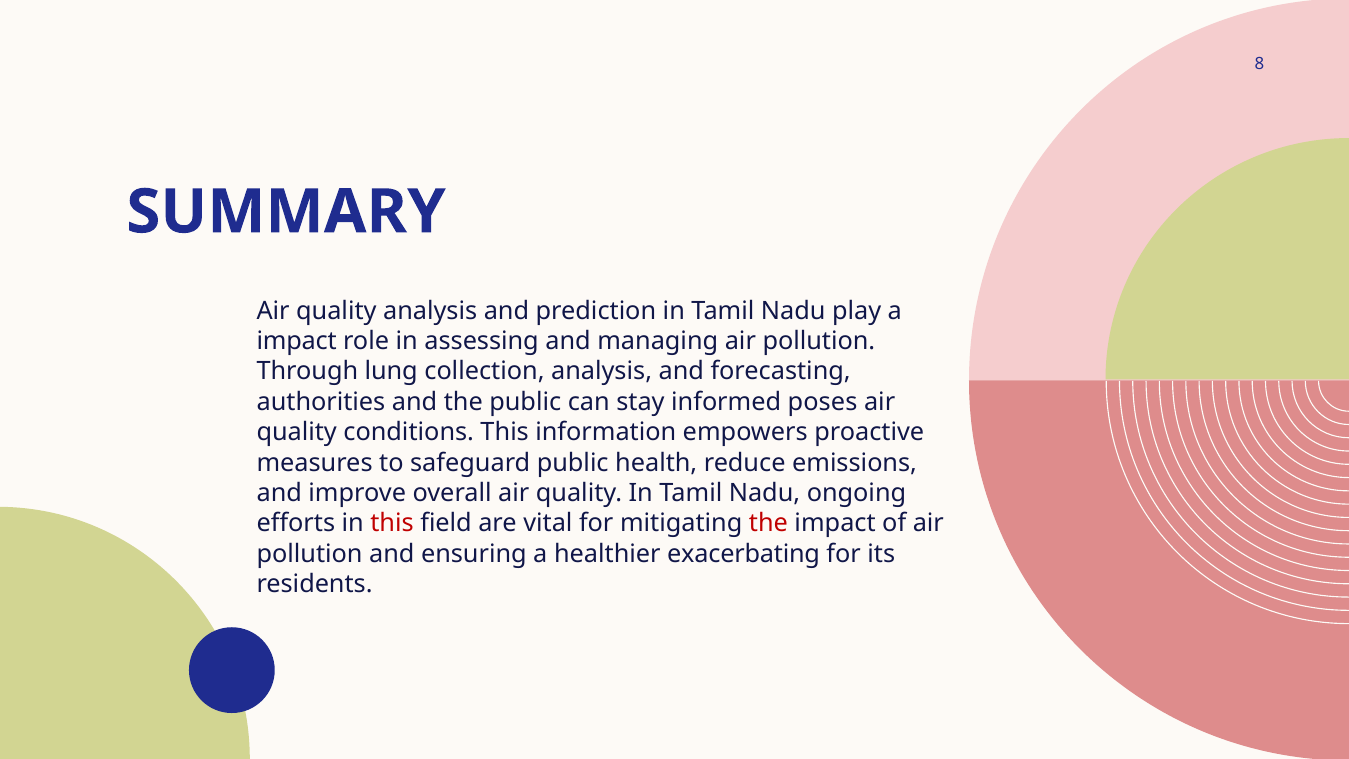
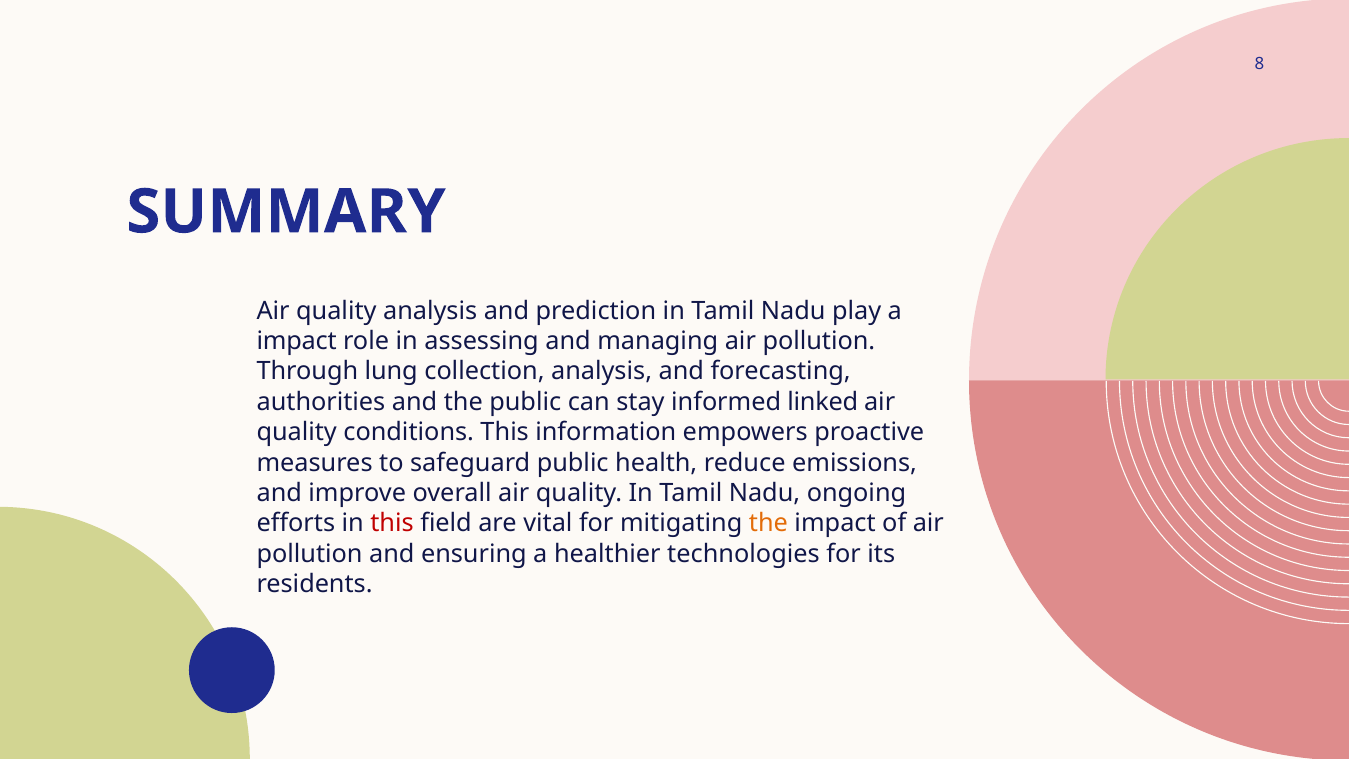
poses: poses -> linked
the at (768, 523) colour: red -> orange
exacerbating: exacerbating -> technologies
